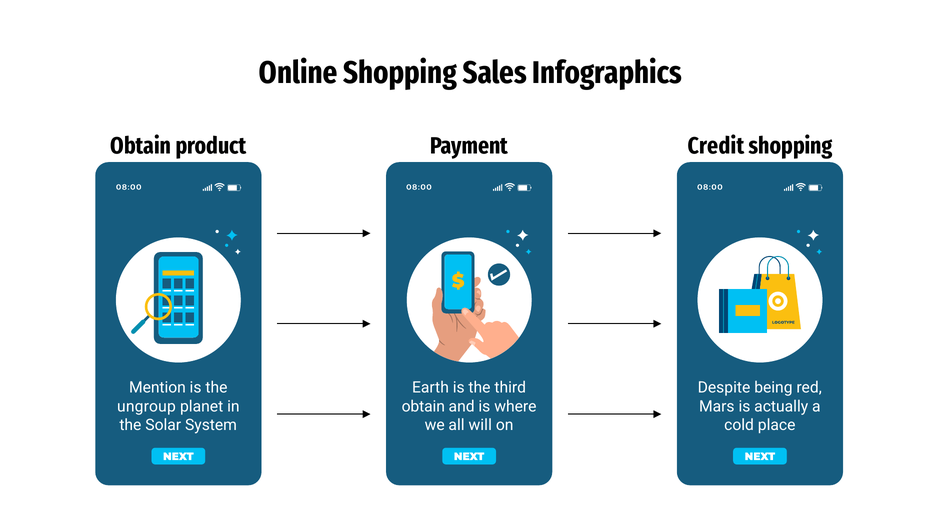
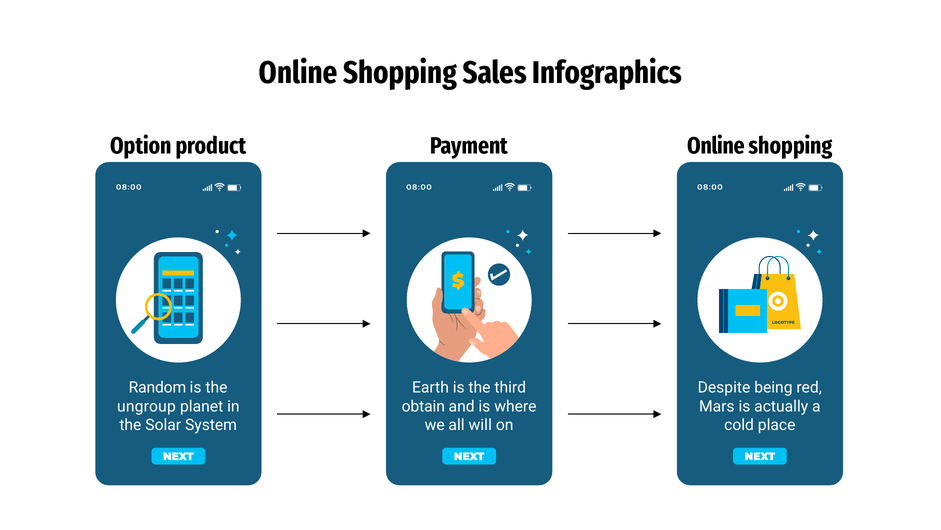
Obtain at (141, 146): Obtain -> Option
product Credit: Credit -> Online
Mention: Mention -> Random
